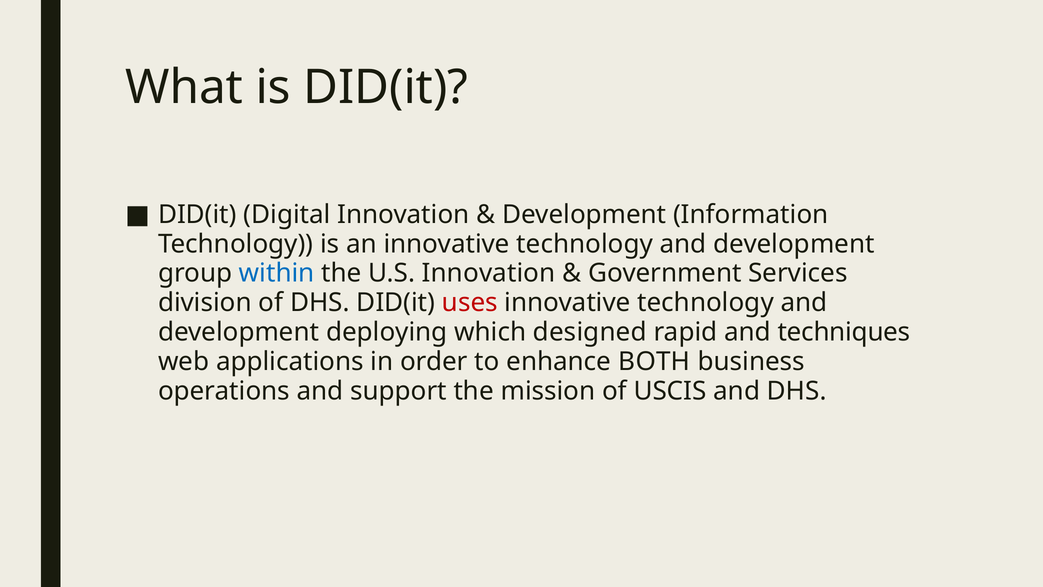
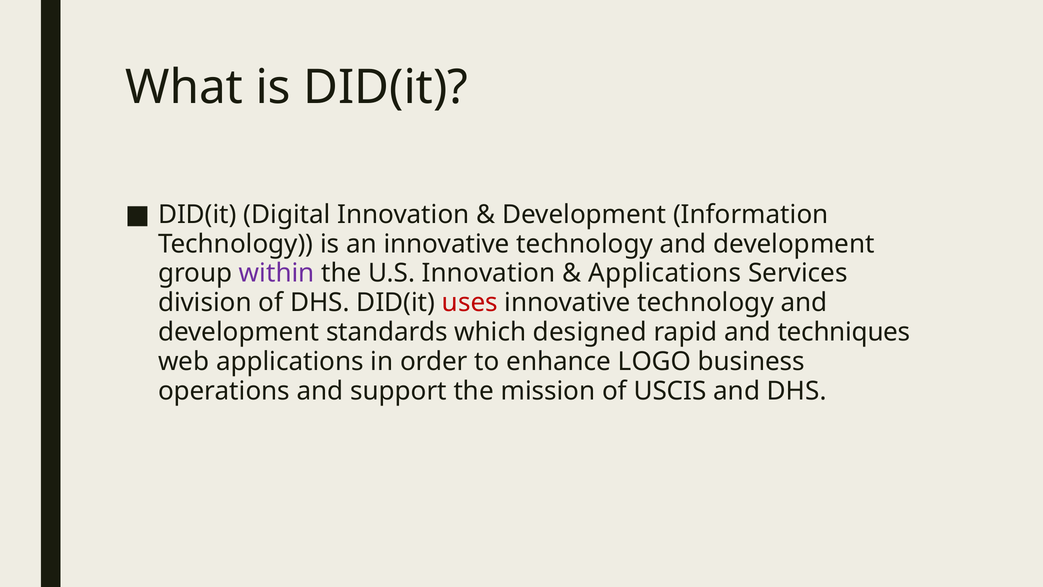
within colour: blue -> purple
Government at (665, 273): Government -> Applications
deploying: deploying -> standards
BOTH: BOTH -> LOGO
